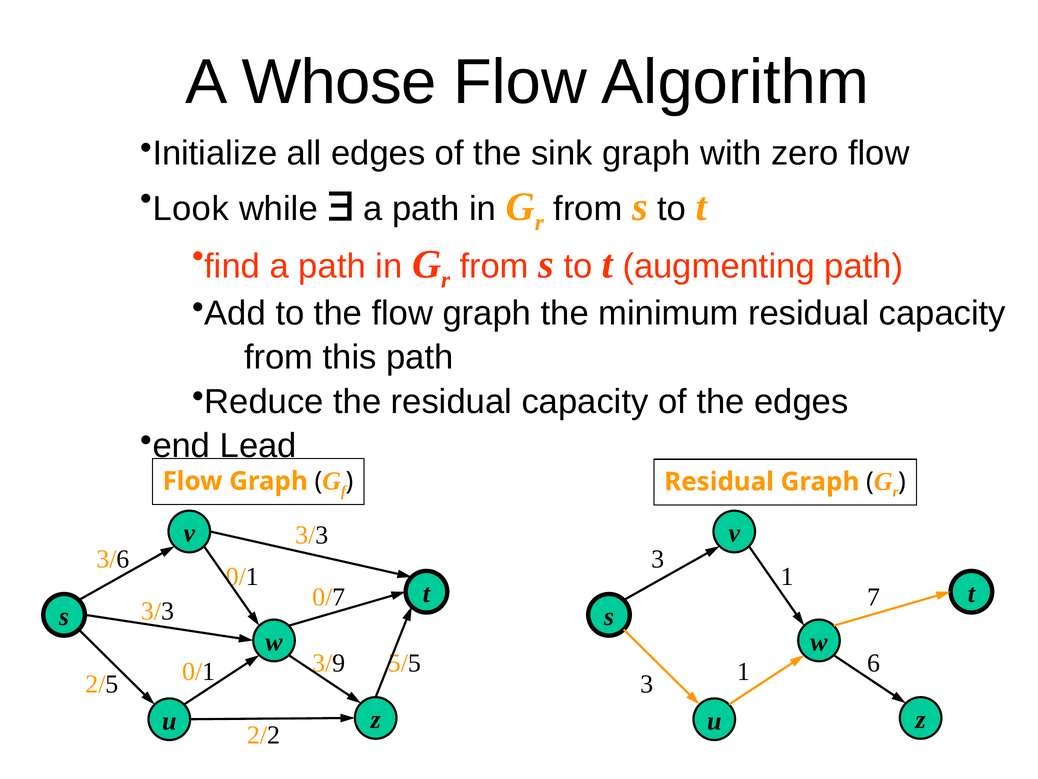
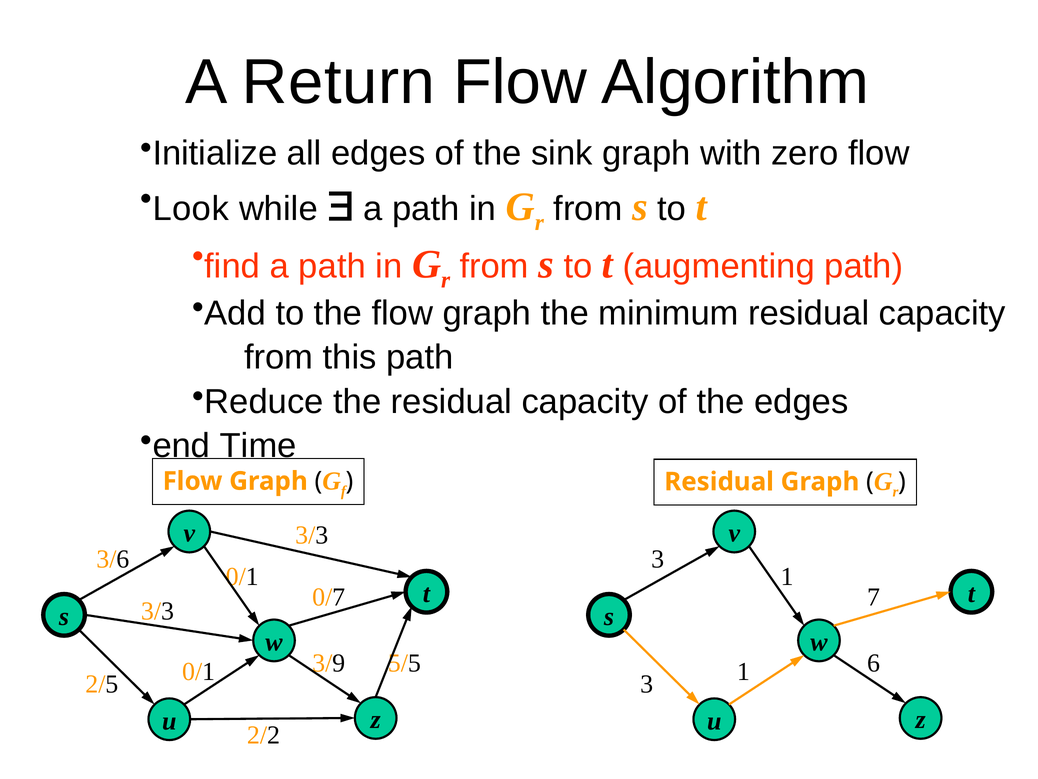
Whose: Whose -> Return
Lead: Lead -> Time
